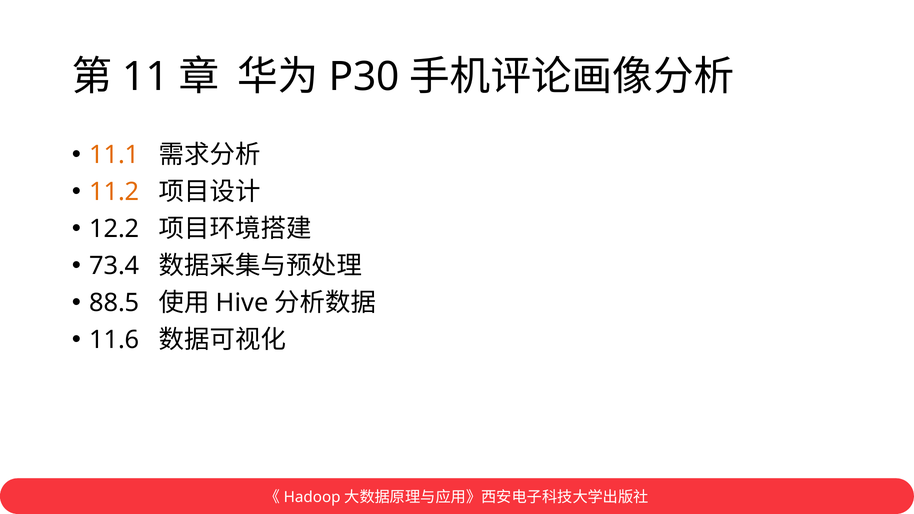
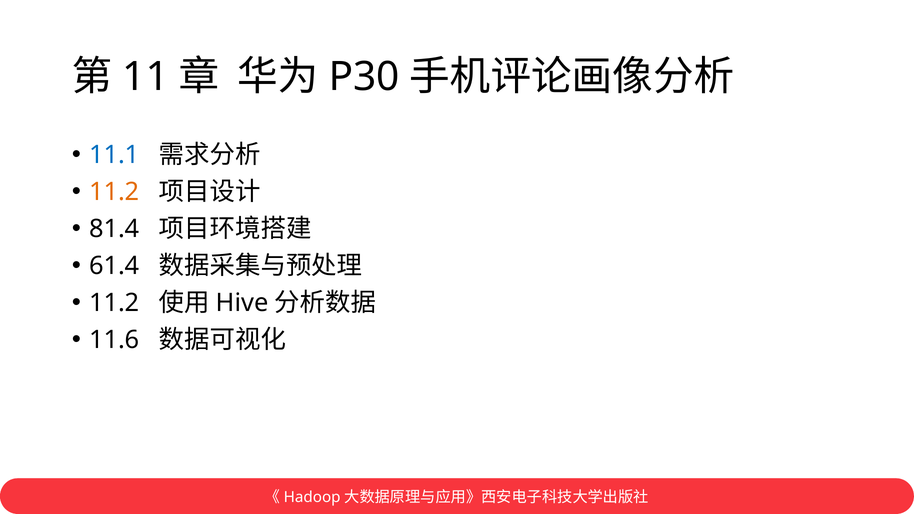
11.1 colour: orange -> blue
12.2: 12.2 -> 81.4
73.4: 73.4 -> 61.4
88.5 at (114, 303): 88.5 -> 11.2
